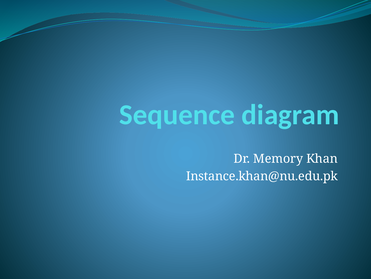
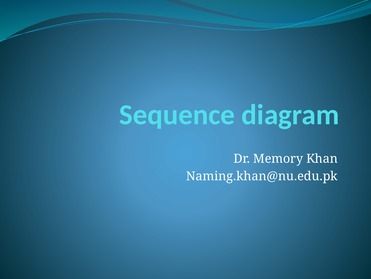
Instance.khan@nu.edu.pk: Instance.khan@nu.edu.pk -> Naming.khan@nu.edu.pk
